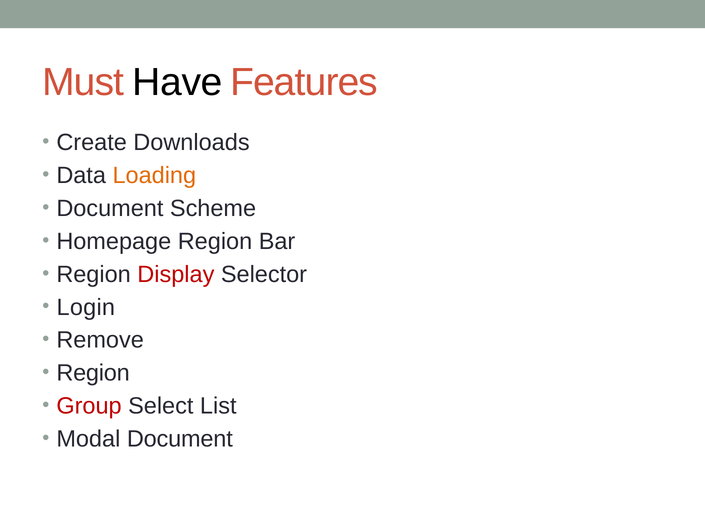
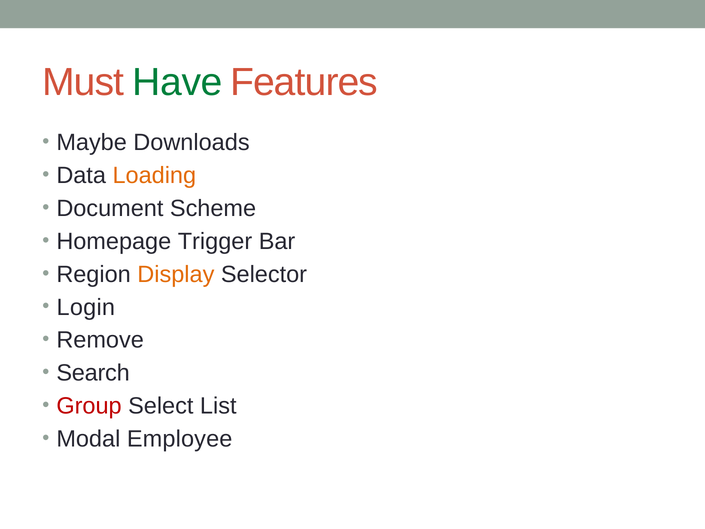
Have colour: black -> green
Create: Create -> Maybe
Homepage Region: Region -> Trigger
Display colour: red -> orange
Region at (93, 373): Region -> Search
Modal Document: Document -> Employee
